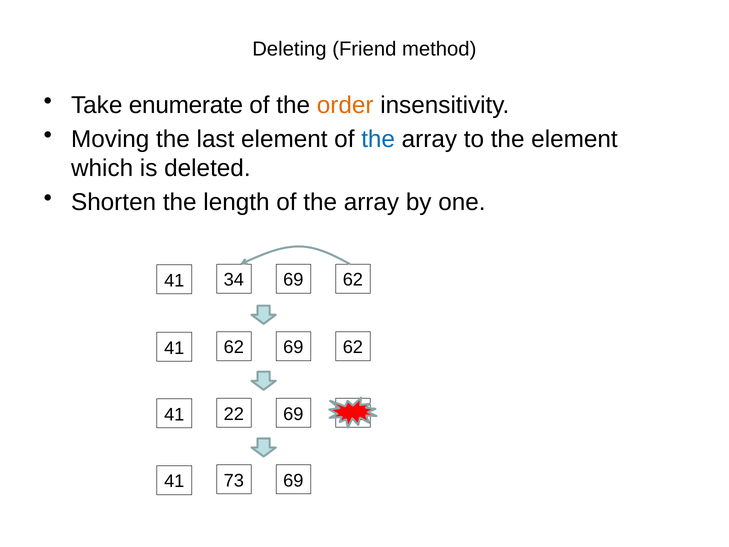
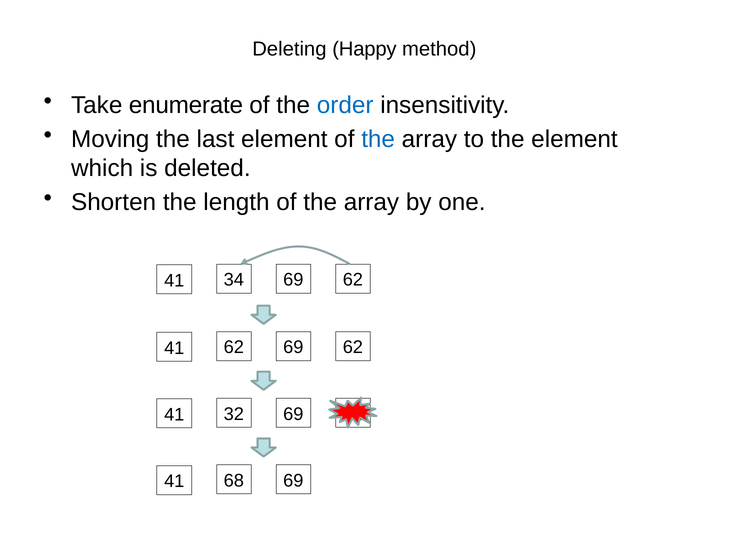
Friend: Friend -> Happy
order colour: orange -> blue
22: 22 -> 32
73: 73 -> 68
